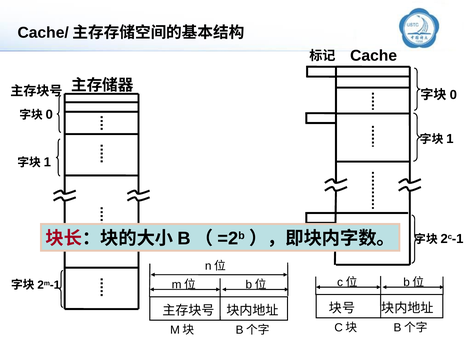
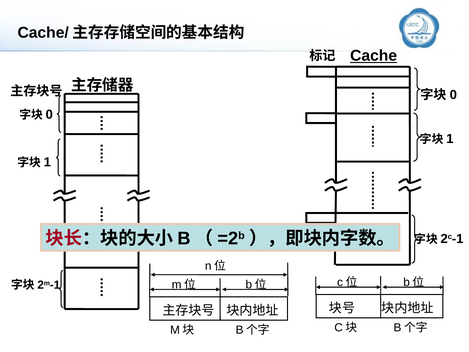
Cache underline: none -> present
